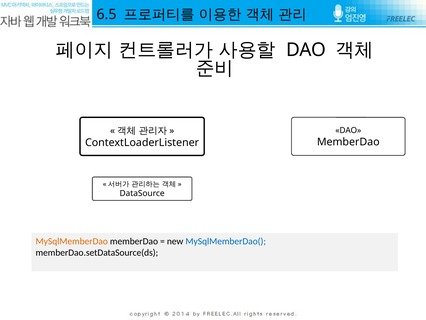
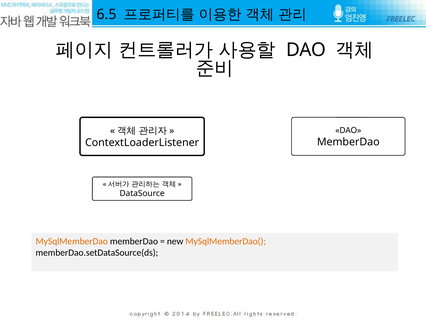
MySqlMemberDao( colour: blue -> orange
